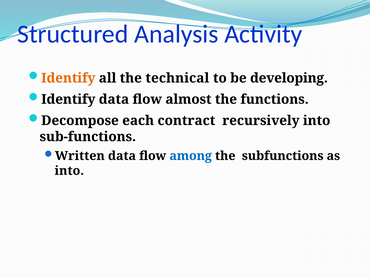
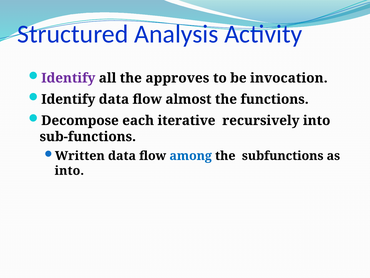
Identify at (68, 78) colour: orange -> purple
technical: technical -> approves
developing: developing -> invocation
contract: contract -> iterative
